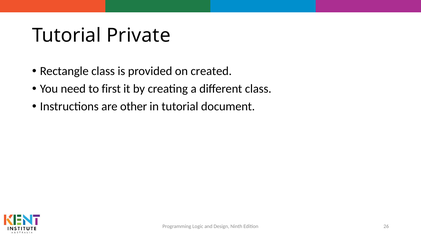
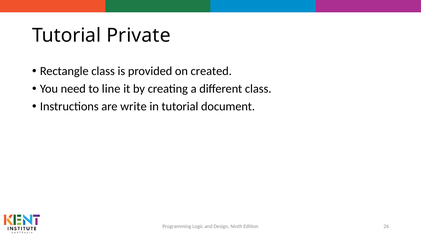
first: first -> line
other: other -> write
